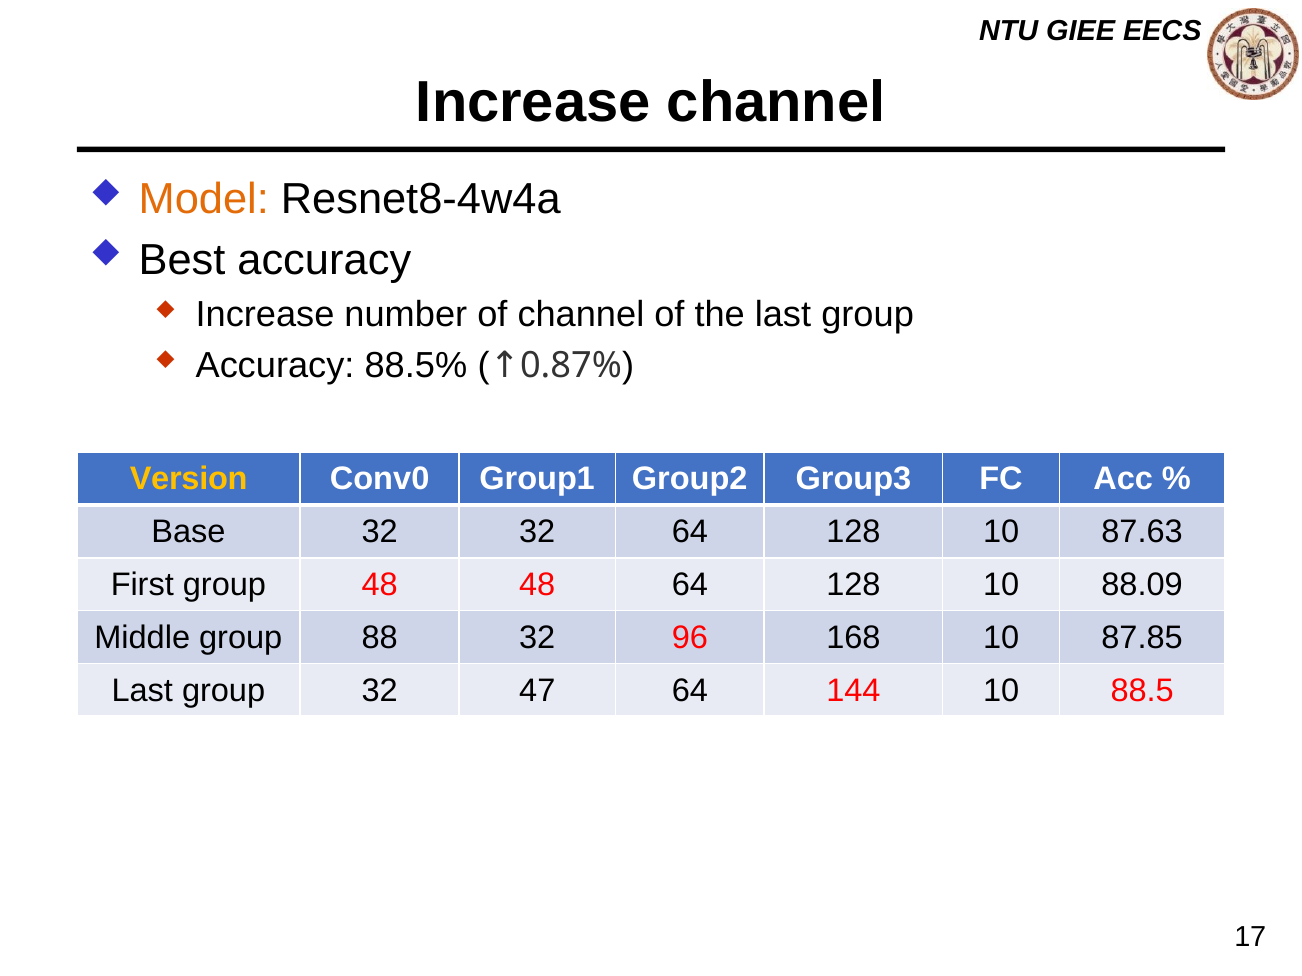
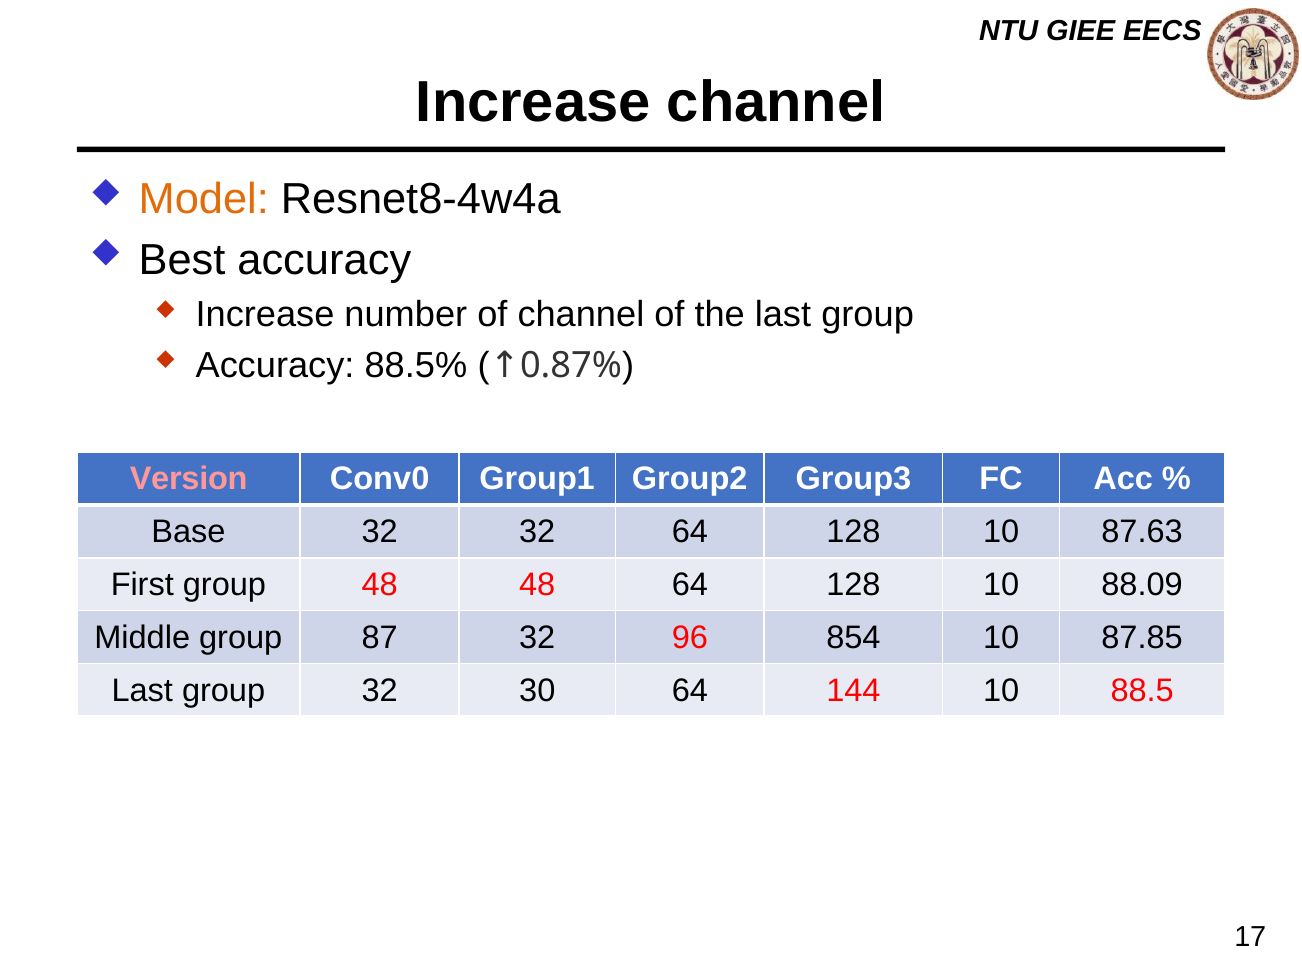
Version colour: yellow -> pink
88: 88 -> 87
168: 168 -> 854
47: 47 -> 30
